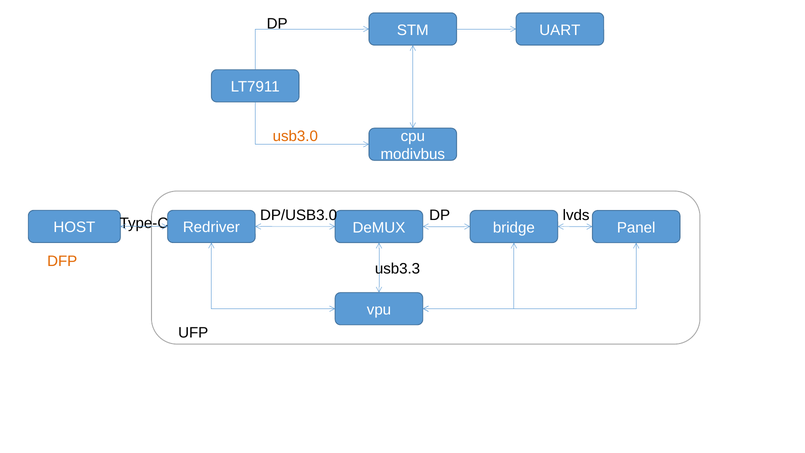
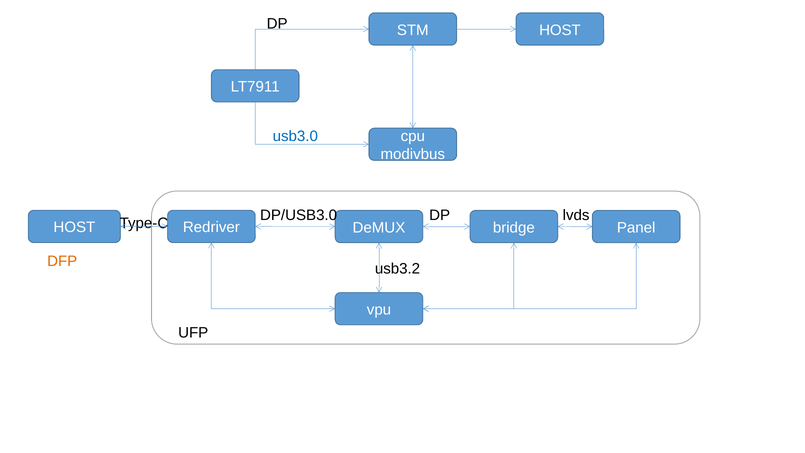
STM UART: UART -> HOST
usb3.0 colour: orange -> blue
usb3.3: usb3.3 -> usb3.2
